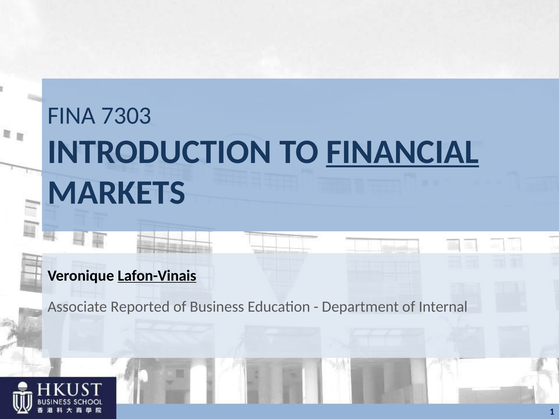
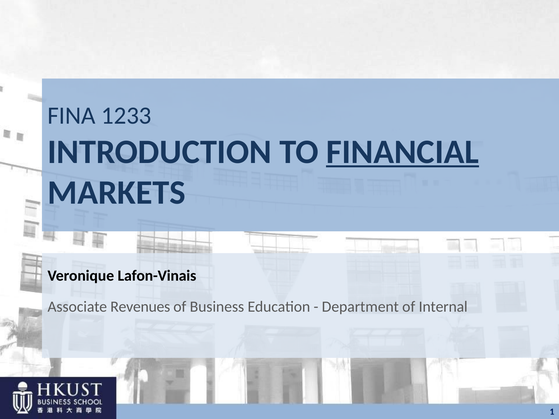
7303: 7303 -> 1233
Lafon-Vinais at (157, 276) underline: present -> none
Reported: Reported -> Revenues
